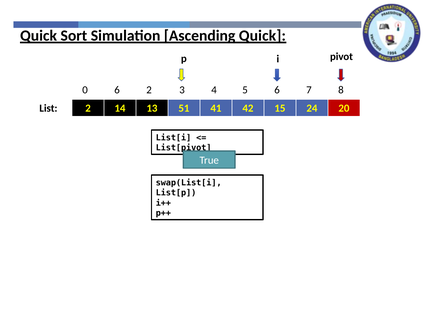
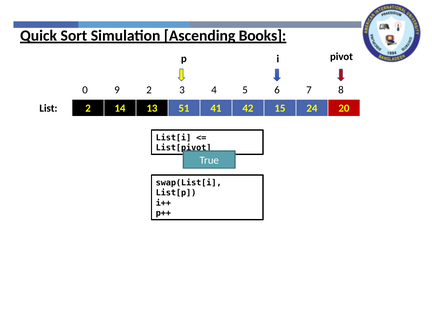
Ascending Quick: Quick -> Books
0 6: 6 -> 9
